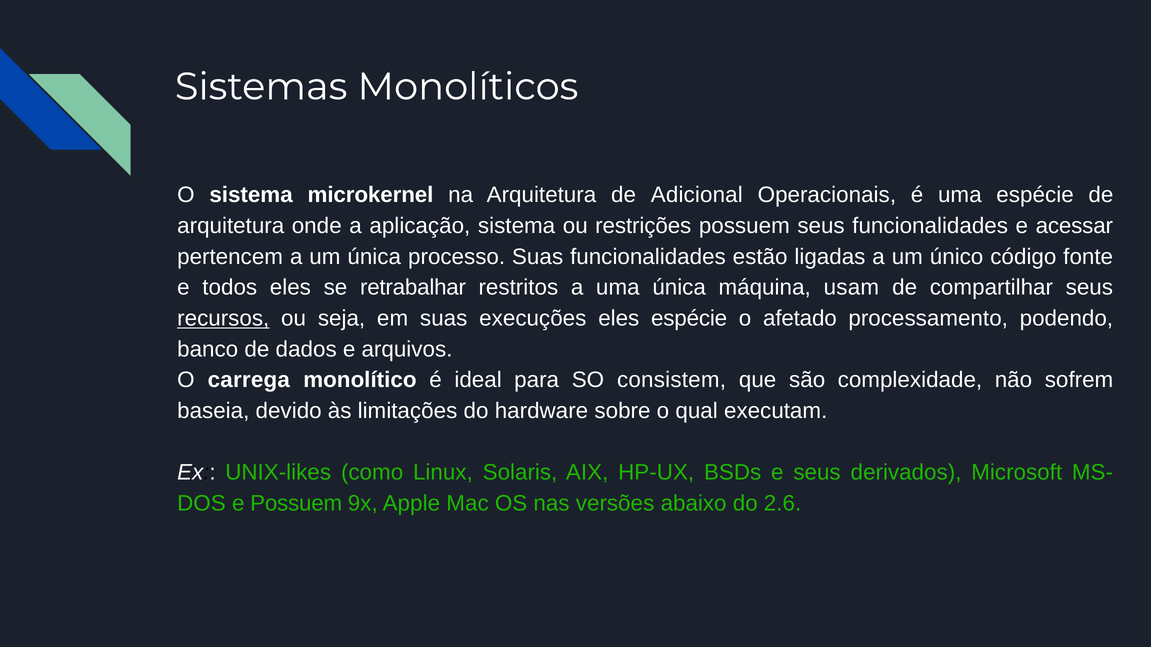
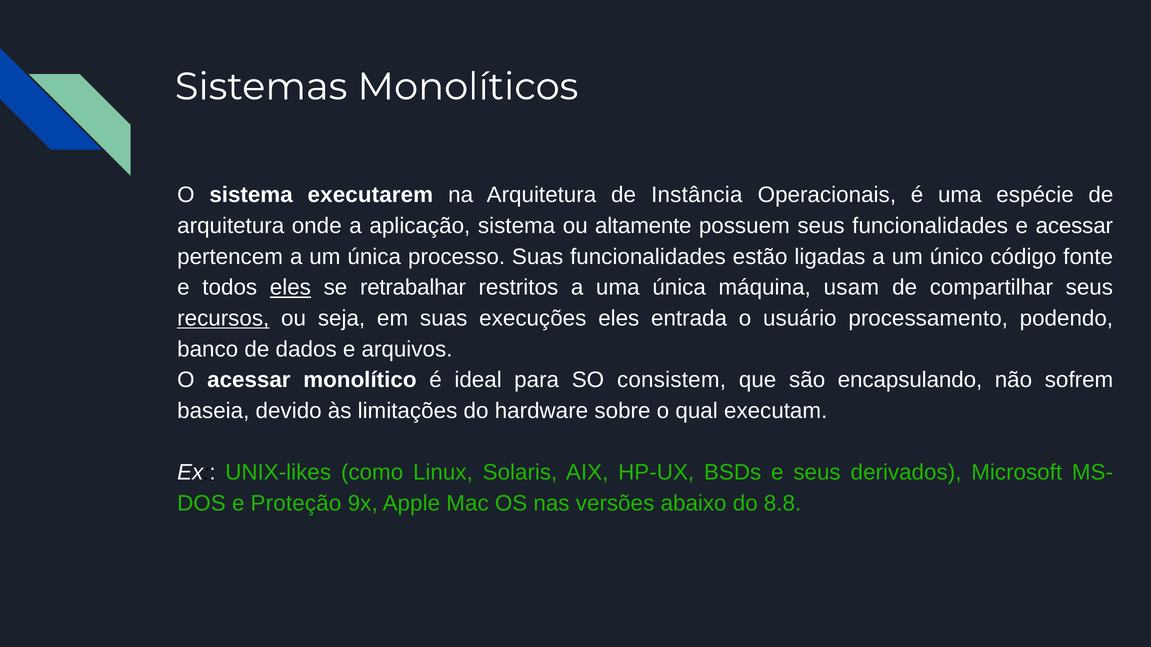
microkernel: microkernel -> executarem
Adicional: Adicional -> Instância
restrições: restrições -> altamente
eles at (290, 288) underline: none -> present
eles espécie: espécie -> entrada
afetado: afetado -> usuário
O carrega: carrega -> acessar
complexidade: complexidade -> encapsulando
e Possuem: Possuem -> Proteção
2.6: 2.6 -> 8.8
